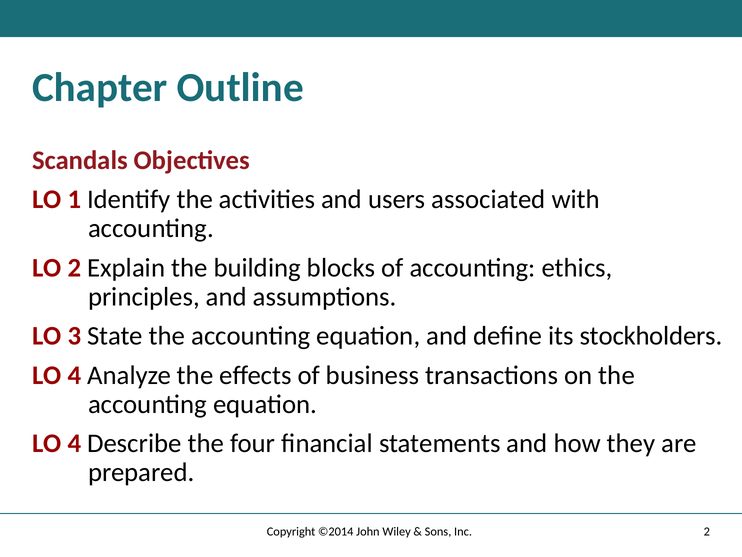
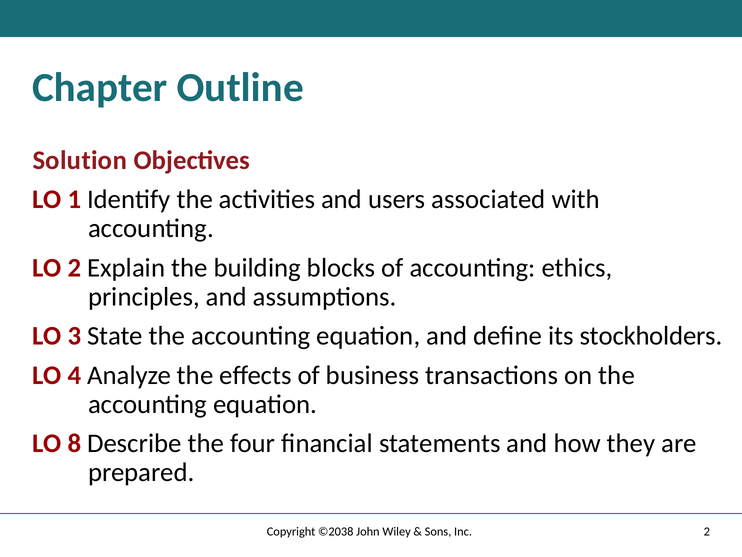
Scandals: Scandals -> Solution
4 at (74, 443): 4 -> 8
©2014: ©2014 -> ©2038
